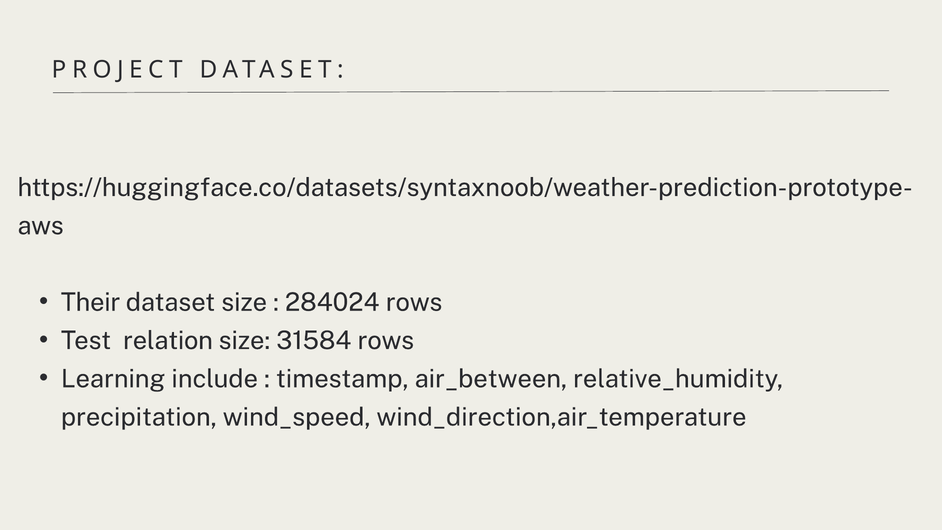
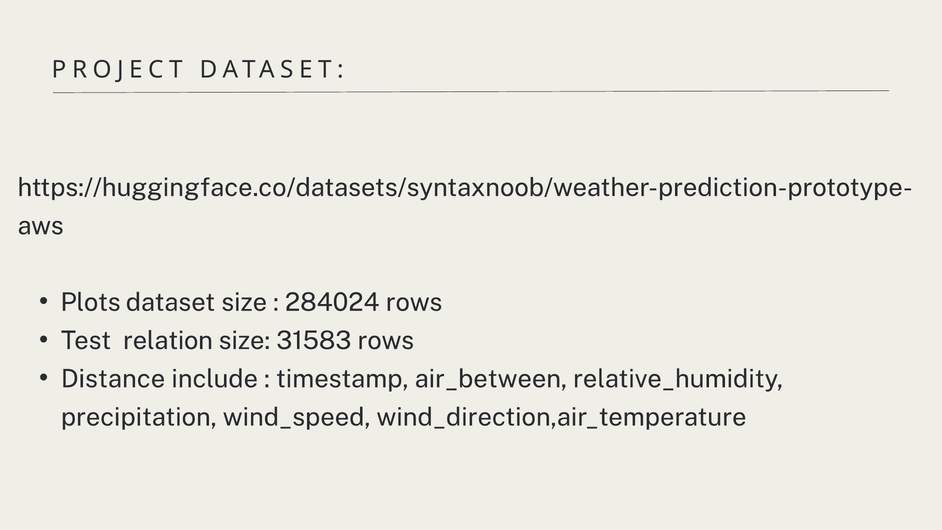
Their: Their -> Plots
31584: 31584 -> 31583
Learning: Learning -> Distance
